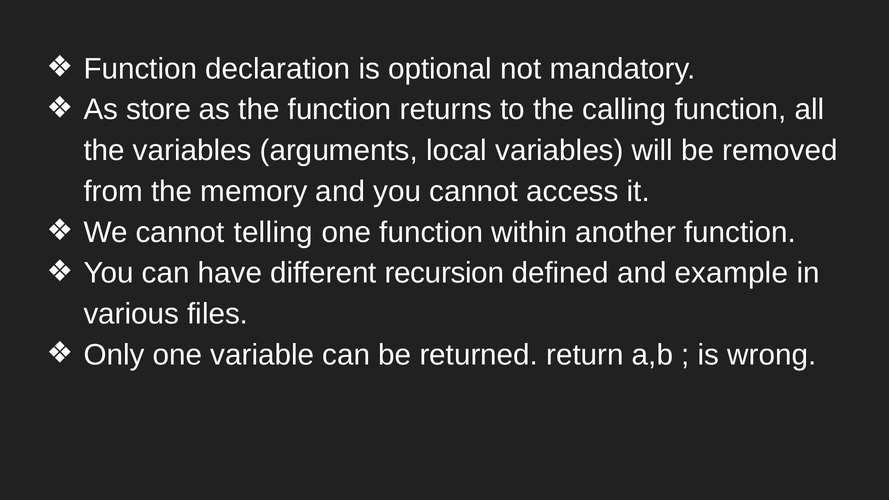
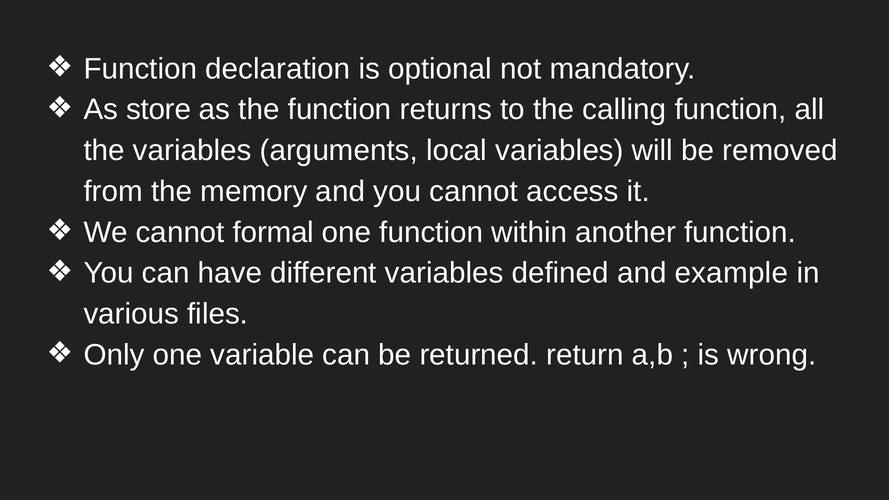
telling: telling -> formal
different recursion: recursion -> variables
